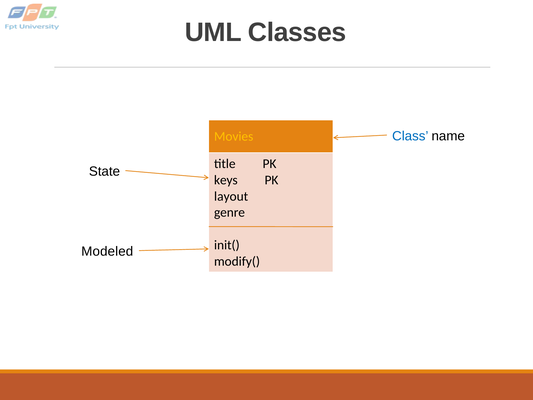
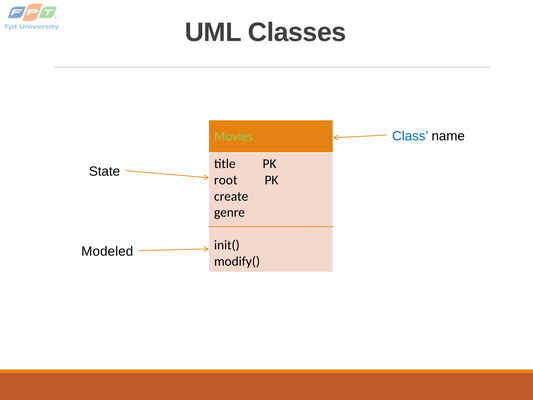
Movies colour: yellow -> light green
keys: keys -> root
layout: layout -> create
